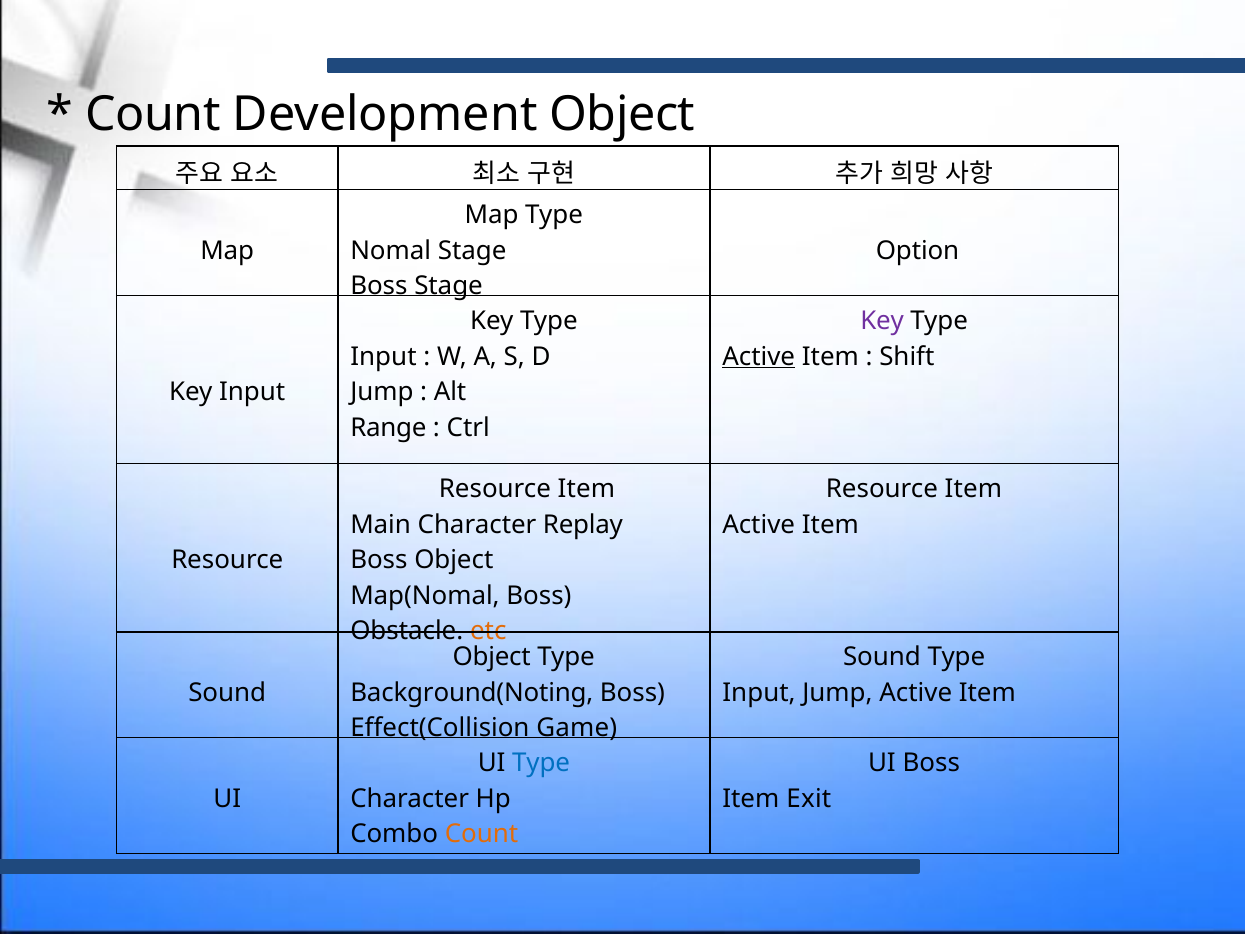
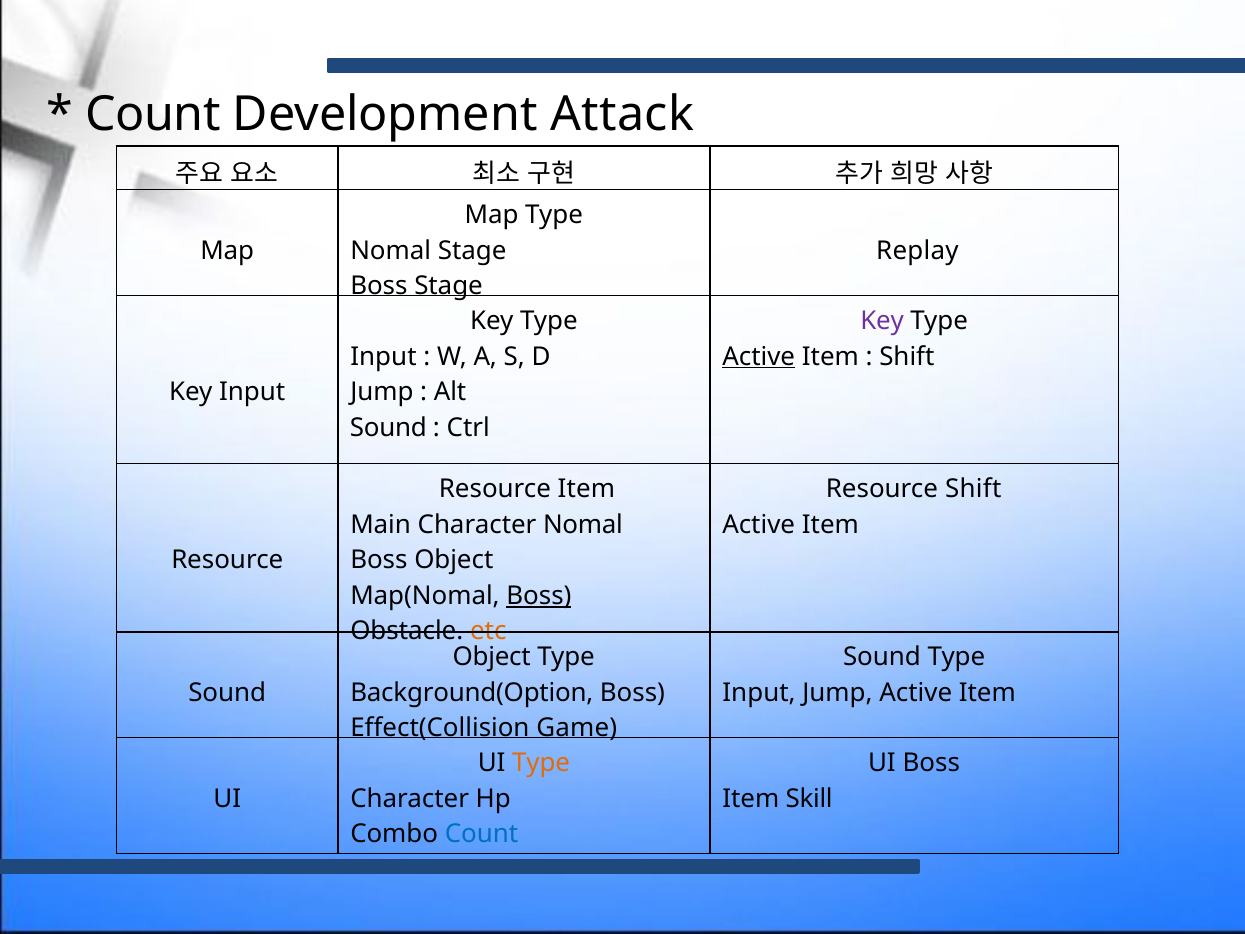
Development Object: Object -> Attack
Option: Option -> Replay
Range at (388, 427): Range -> Sound
Item at (973, 489): Item -> Shift
Character Replay: Replay -> Nomal
Boss at (539, 595) underline: none -> present
Background(Noting: Background(Noting -> Background(Option
Type at (541, 763) colour: blue -> orange
Exit: Exit -> Skill
Count at (482, 834) colour: orange -> blue
